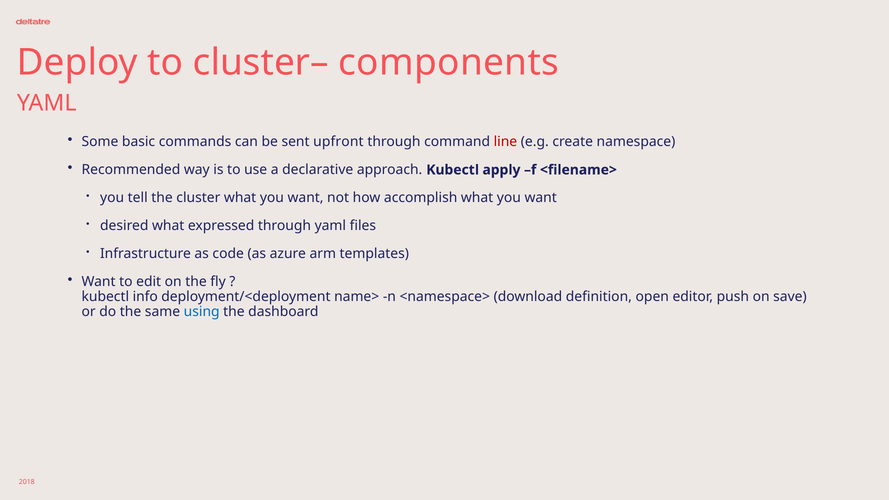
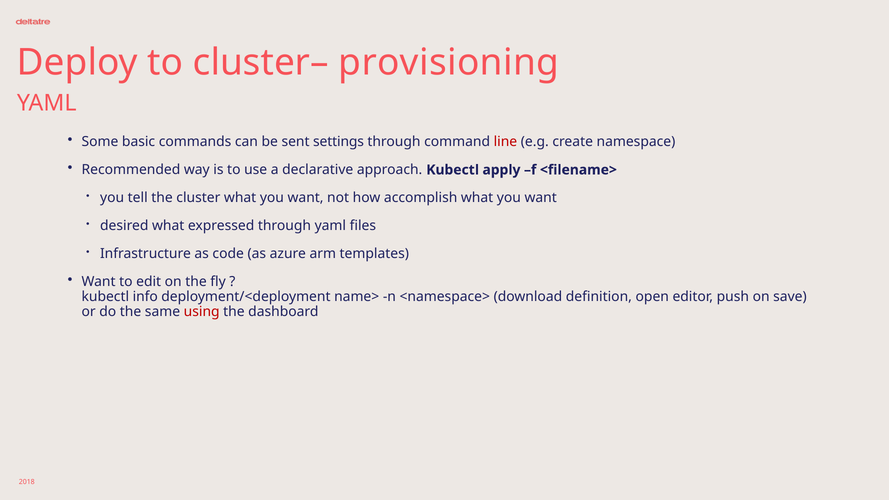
components: components -> provisioning
upfront: upfront -> settings
using colour: blue -> red
